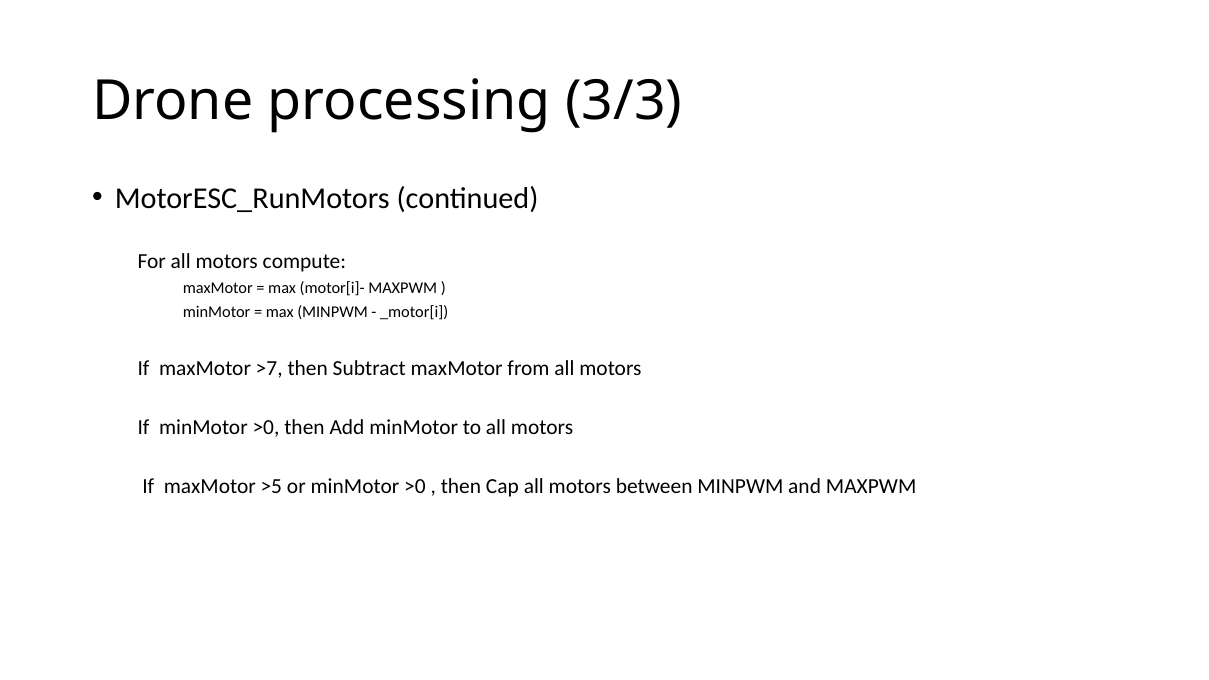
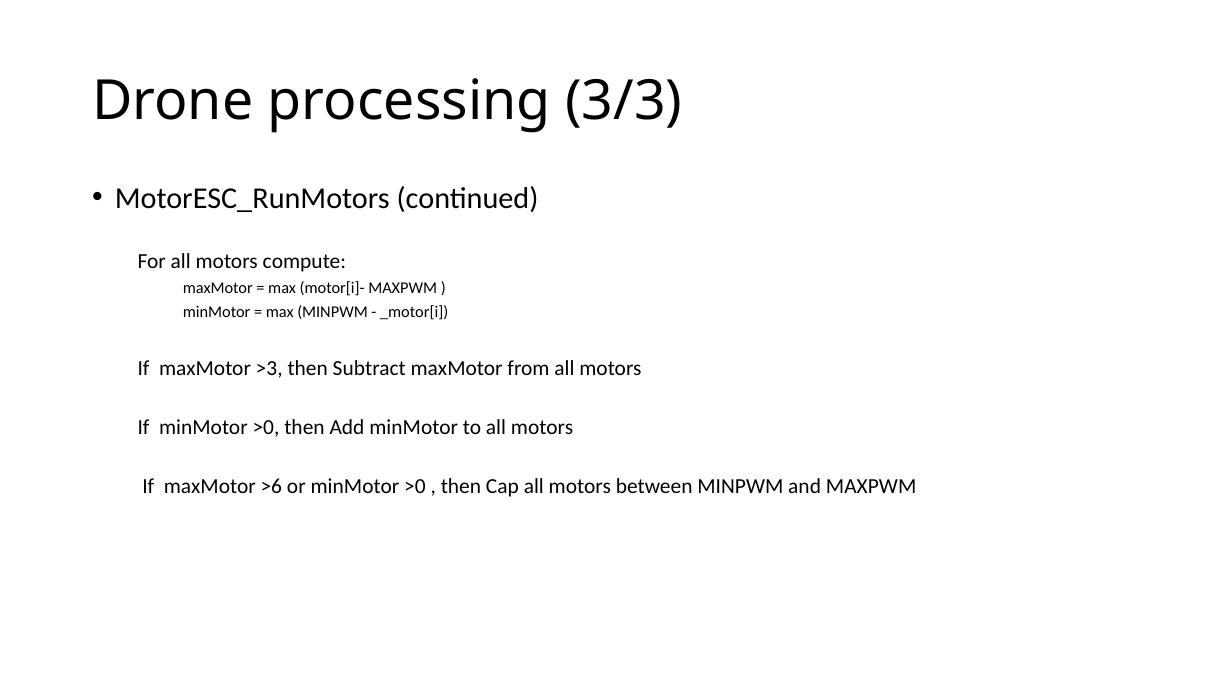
>7: >7 -> >3
>5: >5 -> >6
